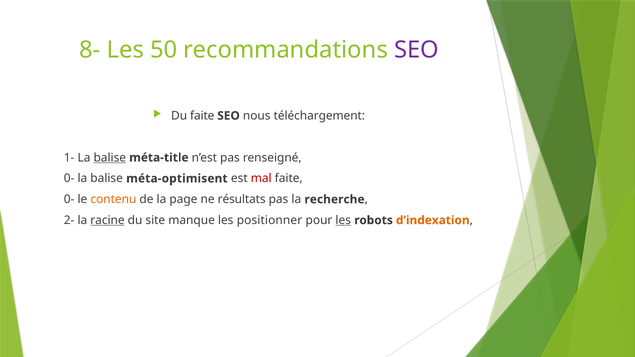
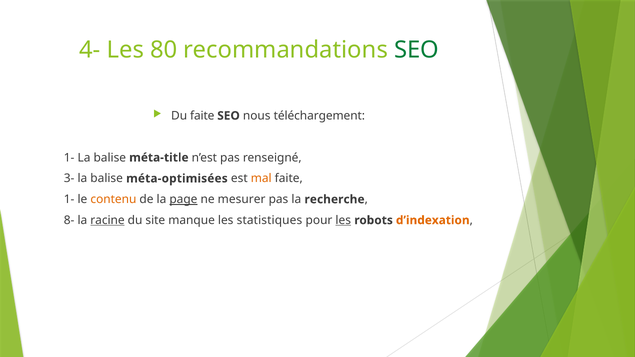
8-: 8- -> 4-
50: 50 -> 80
SEO at (417, 50) colour: purple -> green
balise at (110, 158) underline: present -> none
0- at (69, 179): 0- -> 3-
méta-optimisent: méta-optimisent -> méta-optimisées
mal colour: red -> orange
0- at (69, 199): 0- -> 1-
page underline: none -> present
résultats: résultats -> mesurer
2-: 2- -> 8-
positionner: positionner -> statistiques
